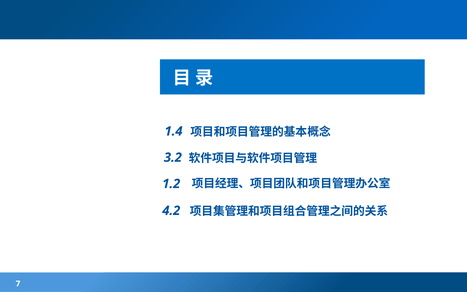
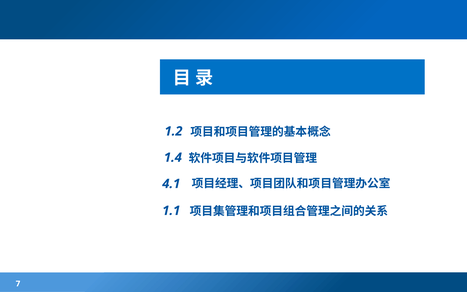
1.4: 1.4 -> 1.2
3.2: 3.2 -> 1.4
1.2: 1.2 -> 4.1
4.2: 4.2 -> 1.1
